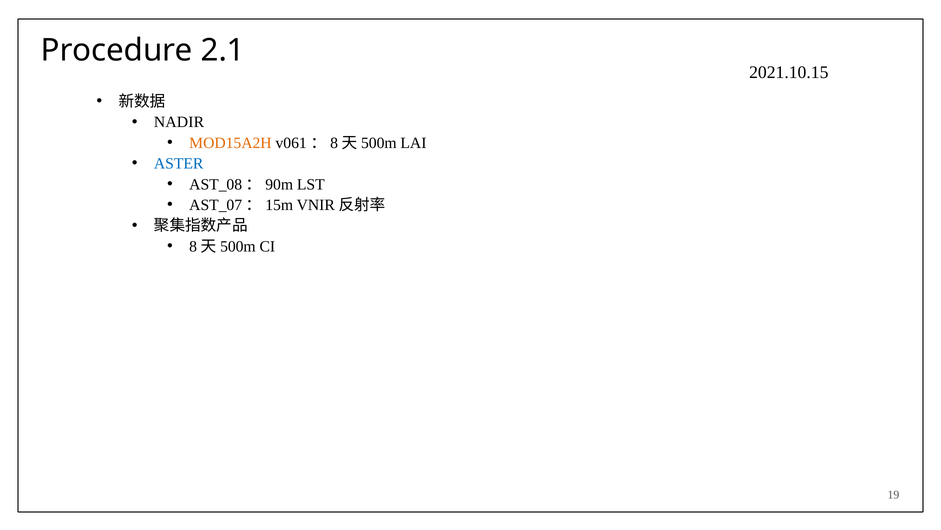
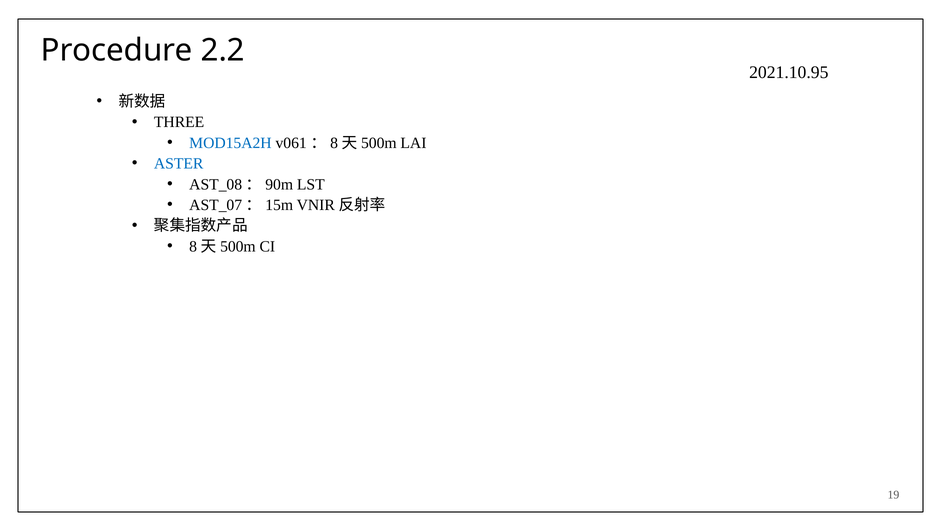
2.1: 2.1 -> 2.2
2021.10.15: 2021.10.15 -> 2021.10.95
NADIR: NADIR -> THREE
MOD15A2H colour: orange -> blue
